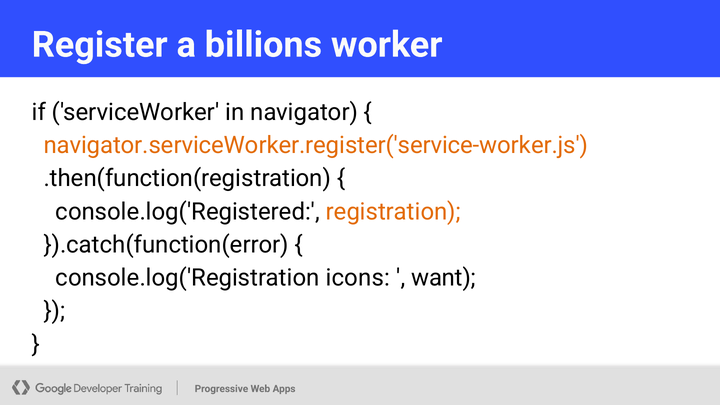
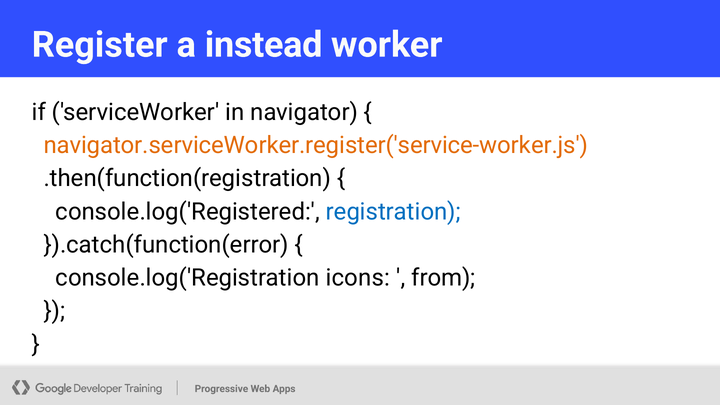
billions: billions -> instead
registration colour: orange -> blue
want: want -> from
